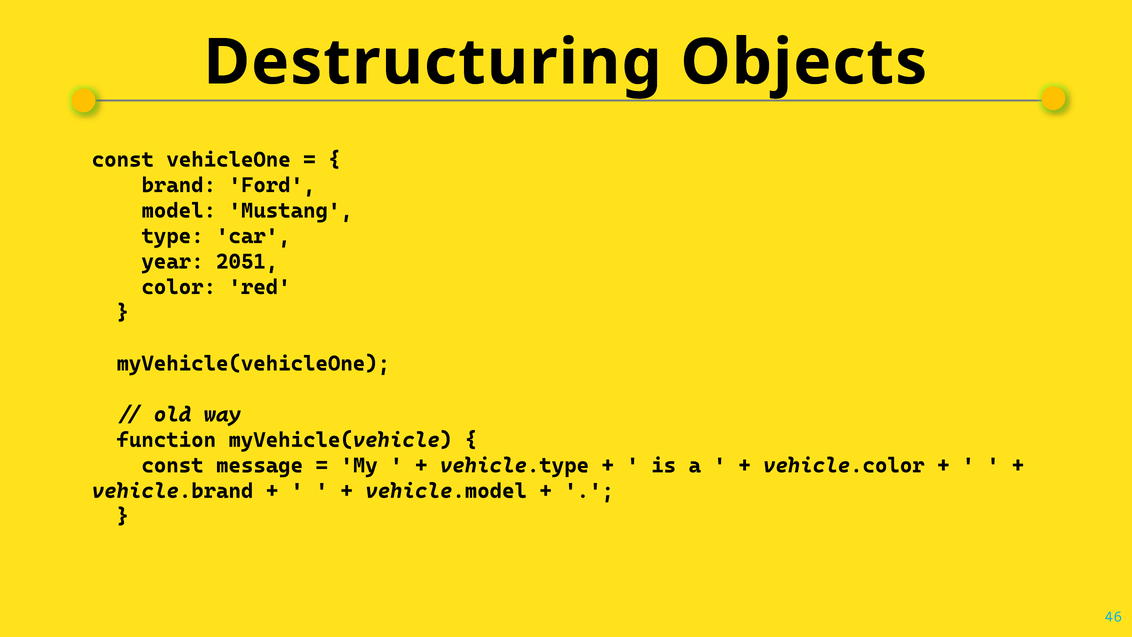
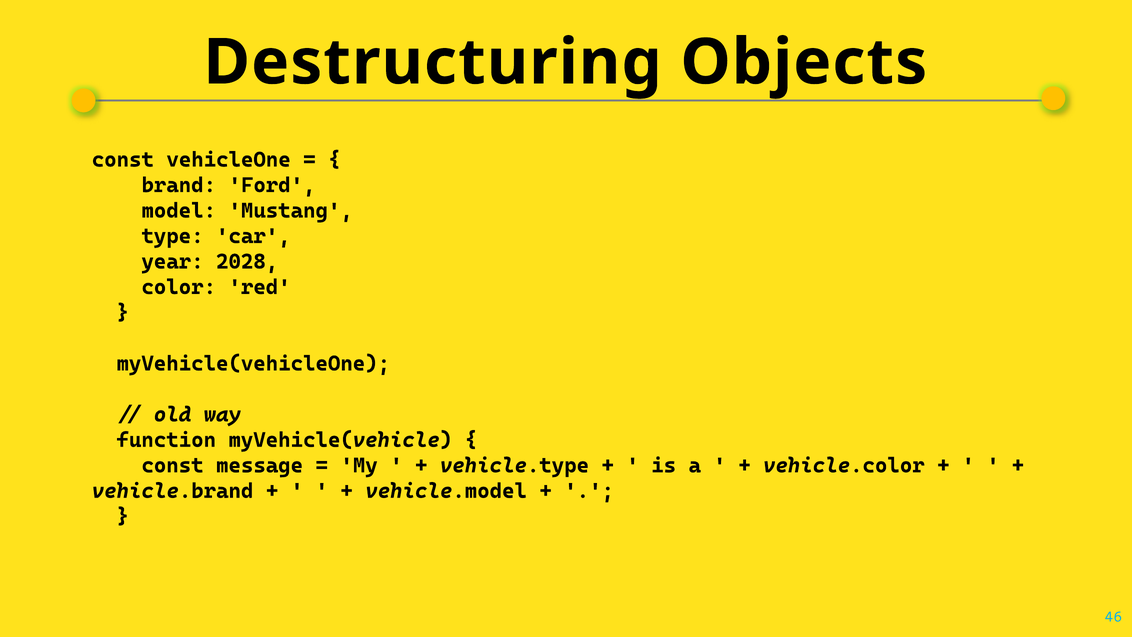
2051: 2051 -> 2028
